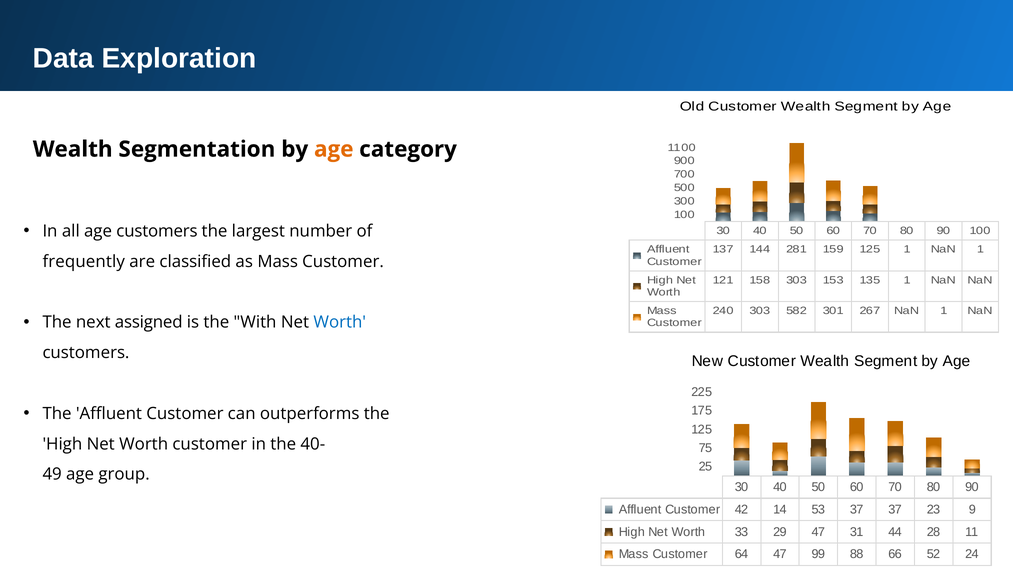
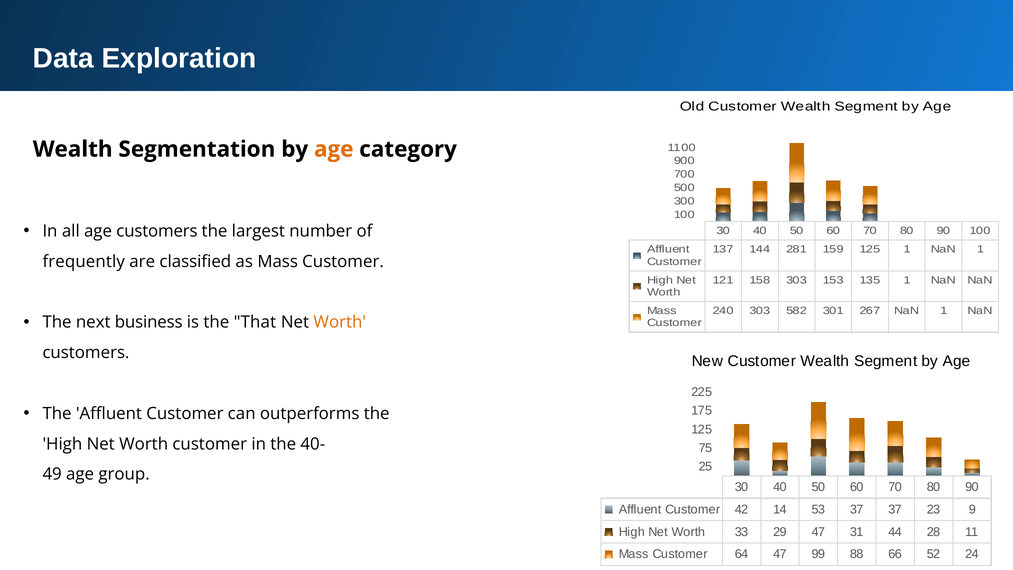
assigned: assigned -> business
With: With -> That
Worth at (340, 322) colour: blue -> orange
